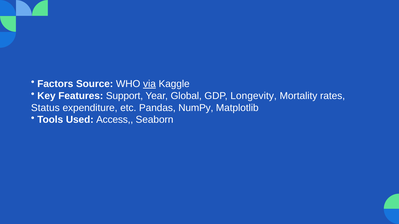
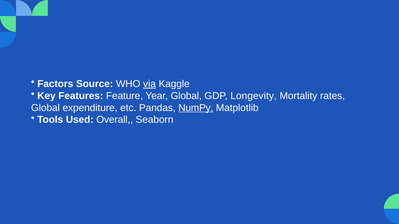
Support: Support -> Feature
Status at (45, 108): Status -> Global
NumPy underline: none -> present
Access: Access -> Overall
